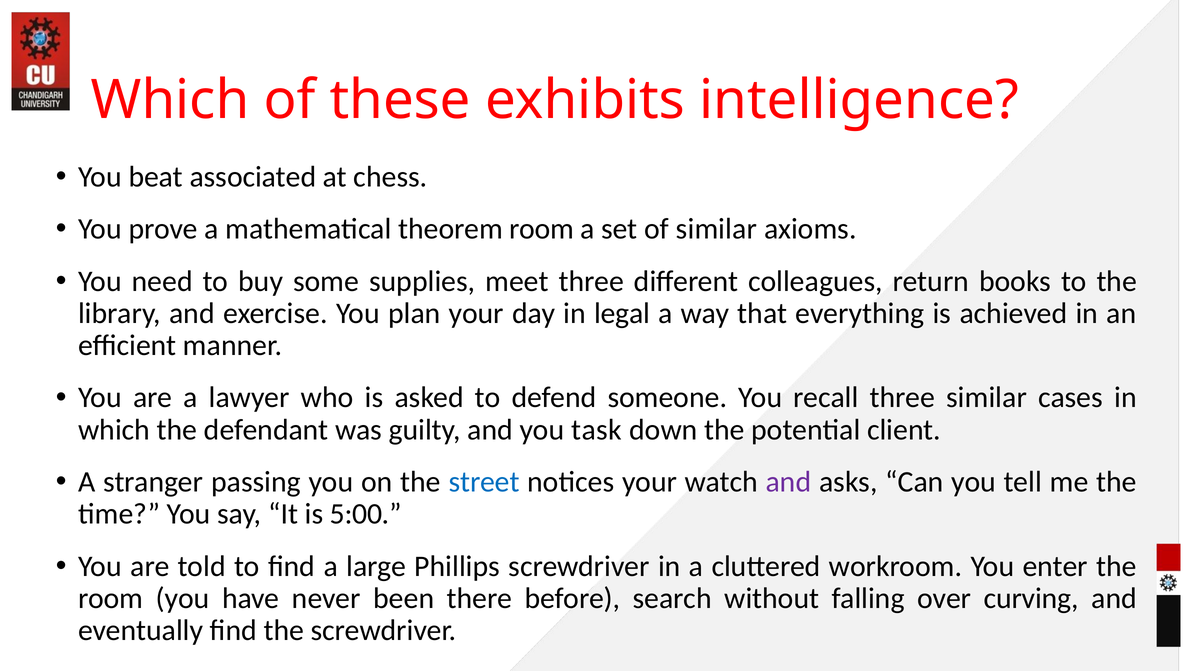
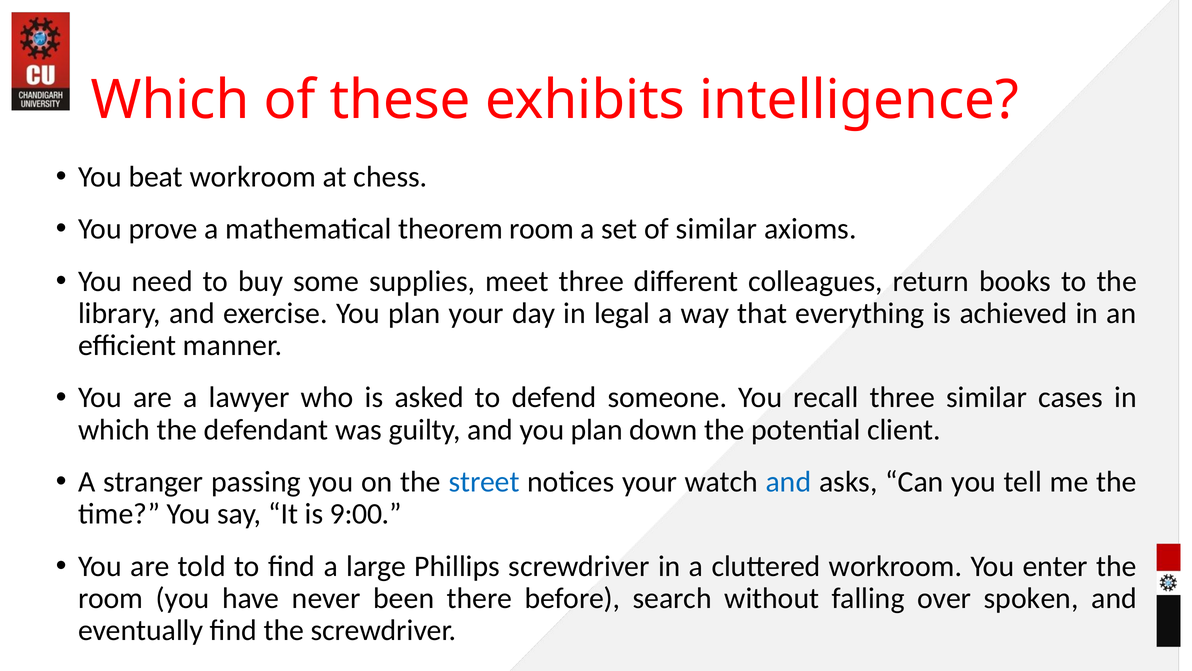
beat associated: associated -> workroom
and you task: task -> plan
and at (788, 482) colour: purple -> blue
5:00: 5:00 -> 9:00
curving: curving -> spoken
